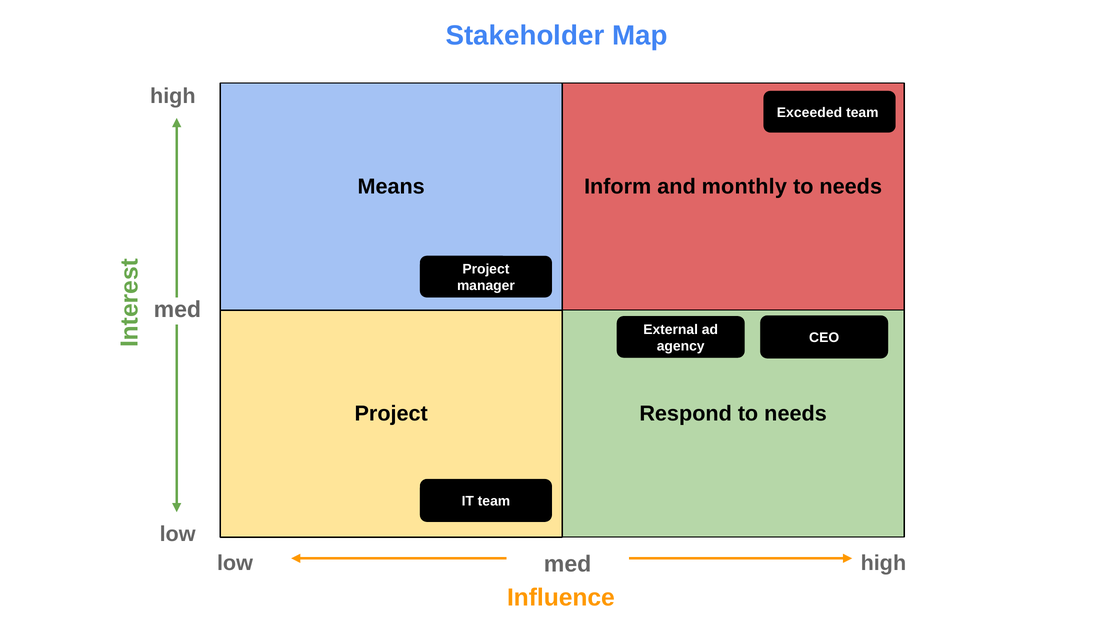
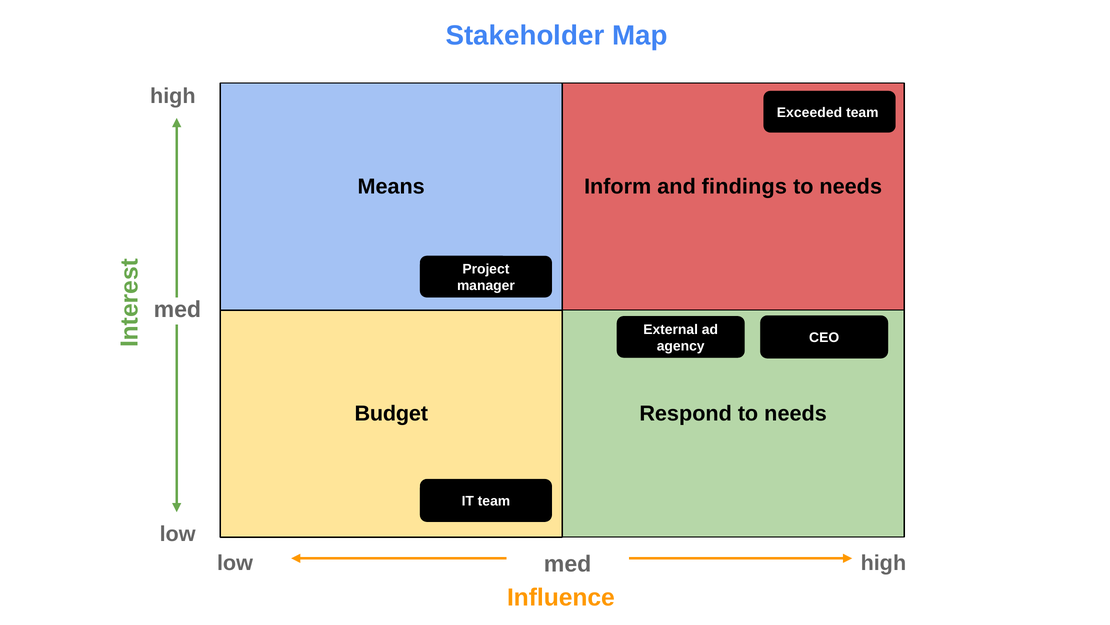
monthly: monthly -> findings
Project at (391, 413): Project -> Budget
